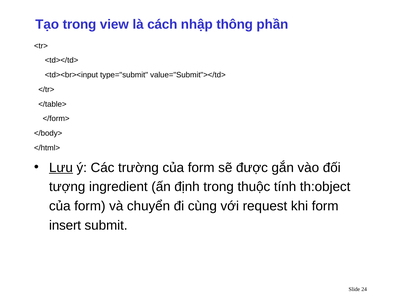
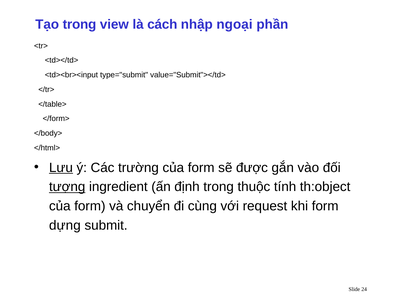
thông: thông -> ngoại
tượng underline: none -> present
insert: insert -> dựng
